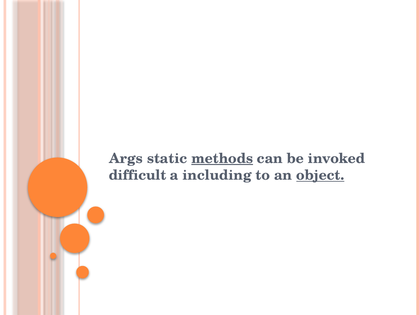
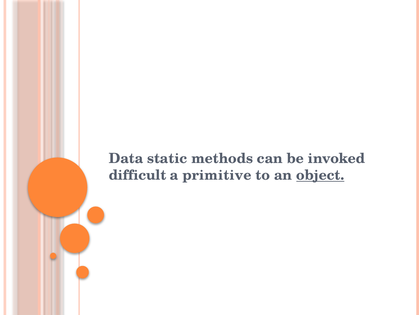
Args: Args -> Data
methods underline: present -> none
including: including -> primitive
